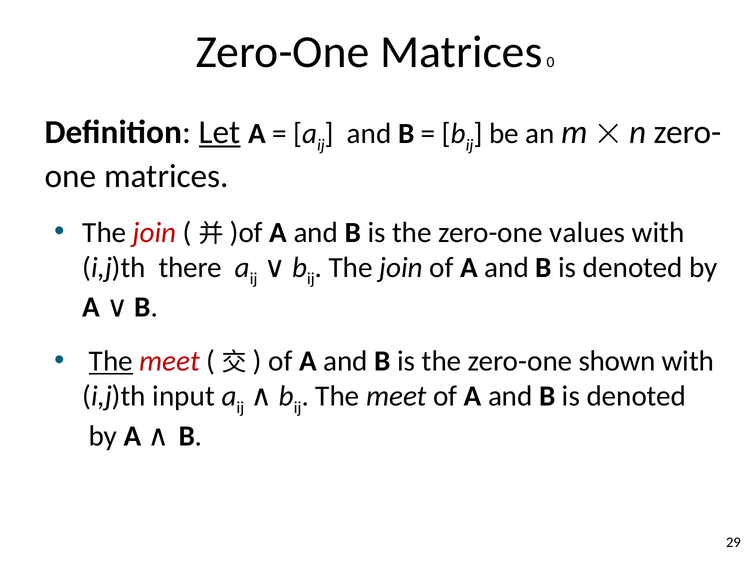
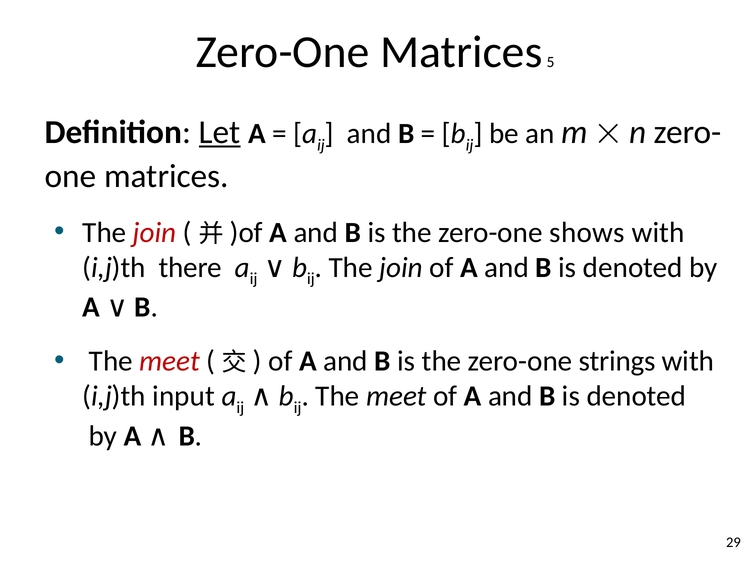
0: 0 -> 5
values: values -> shows
The at (111, 361) underline: present -> none
shown: shown -> strings
